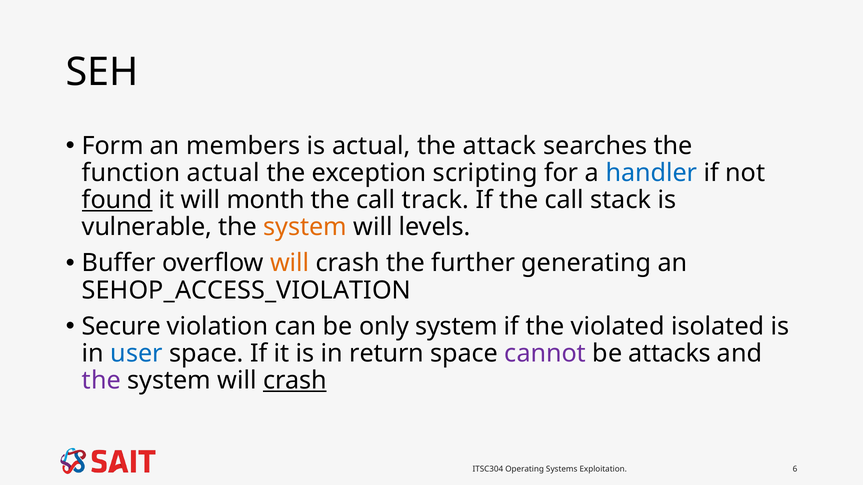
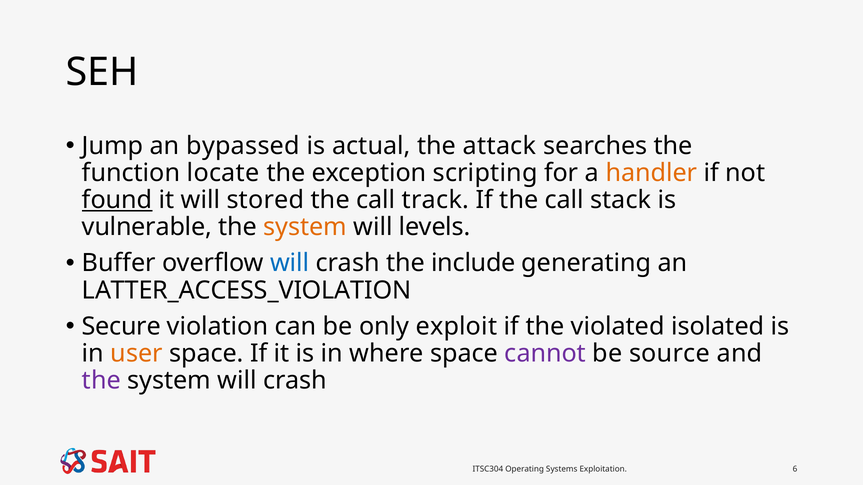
Form: Form -> Jump
members: members -> bypassed
function actual: actual -> locate
handler colour: blue -> orange
month: month -> stored
will at (290, 263) colour: orange -> blue
further: further -> include
SEHOP_ACCESS_VIOLATION: SEHOP_ACCESS_VIOLATION -> LATTER_ACCESS_VIOLATION
only system: system -> exploit
user colour: blue -> orange
return: return -> where
attacks: attacks -> source
crash at (295, 381) underline: present -> none
